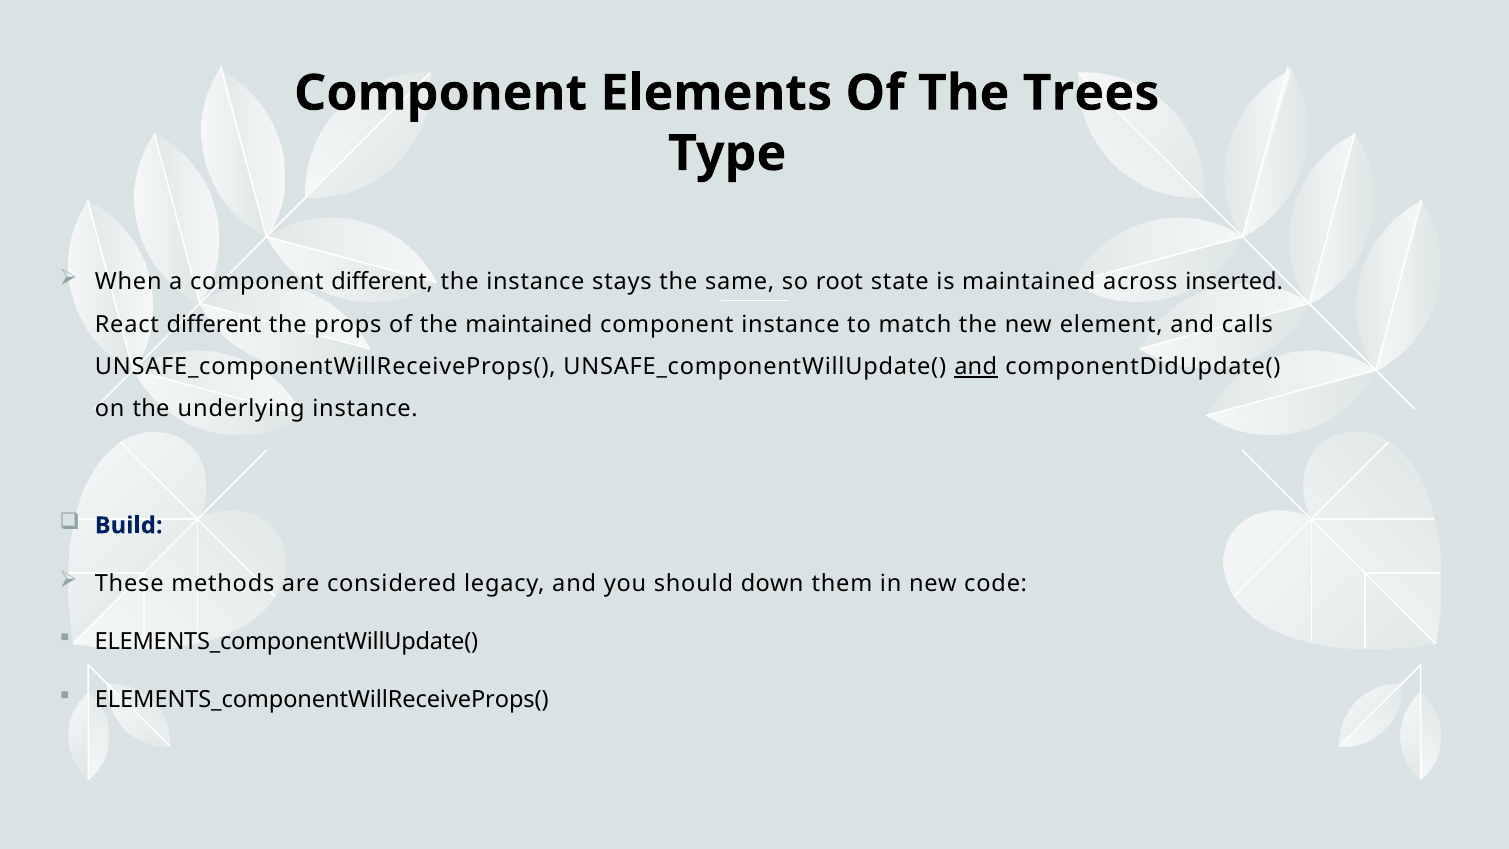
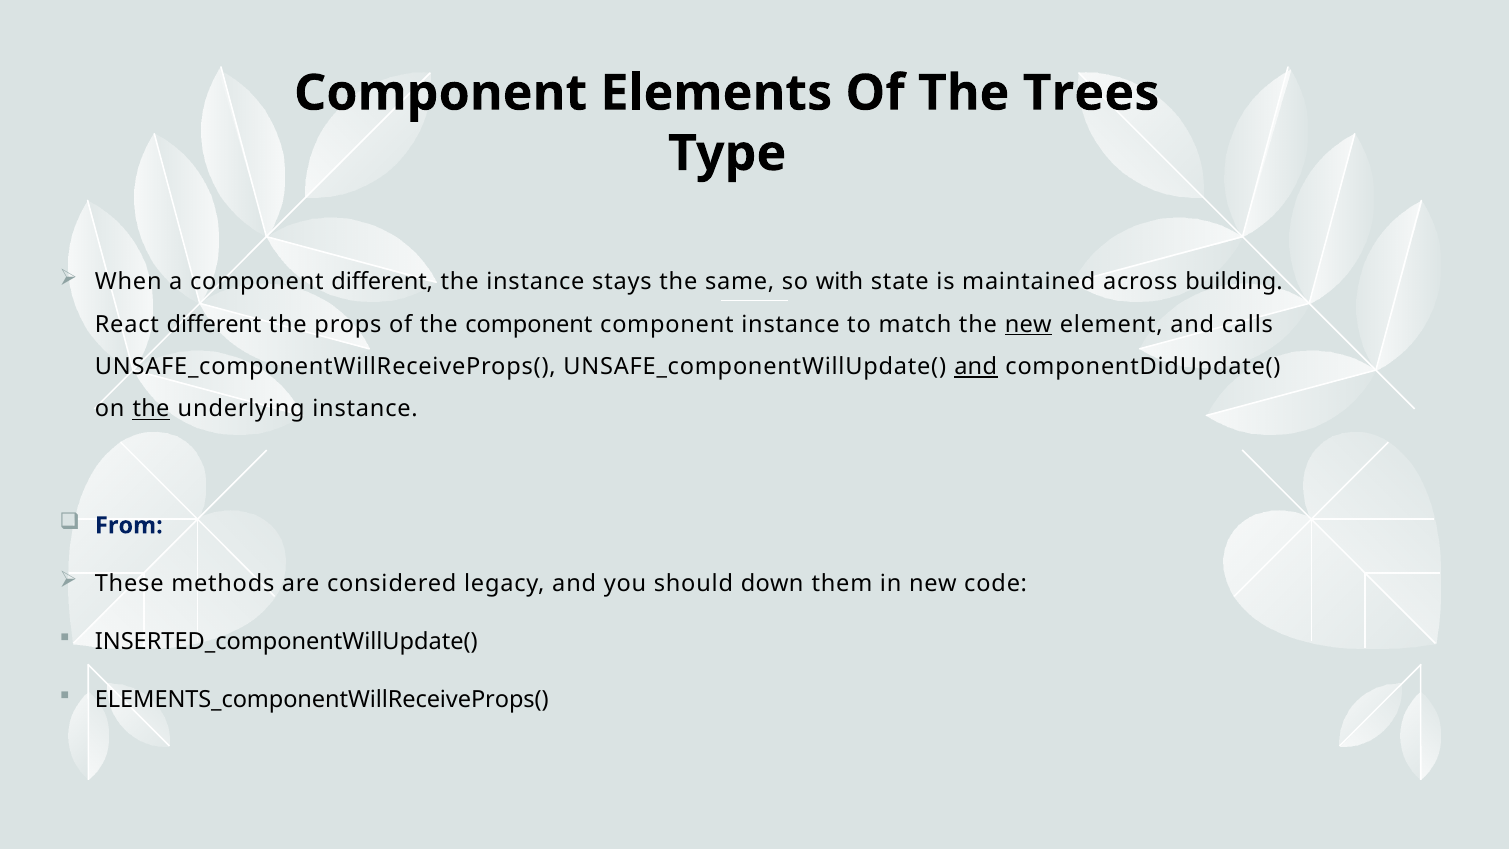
root: root -> with
inserted: inserted -> building
the maintained: maintained -> component
new at (1028, 324) underline: none -> present
the at (151, 409) underline: none -> present
Build: Build -> From
ELEMENTS_componentWillUpdate(: ELEMENTS_componentWillUpdate( -> INSERTED_componentWillUpdate(
